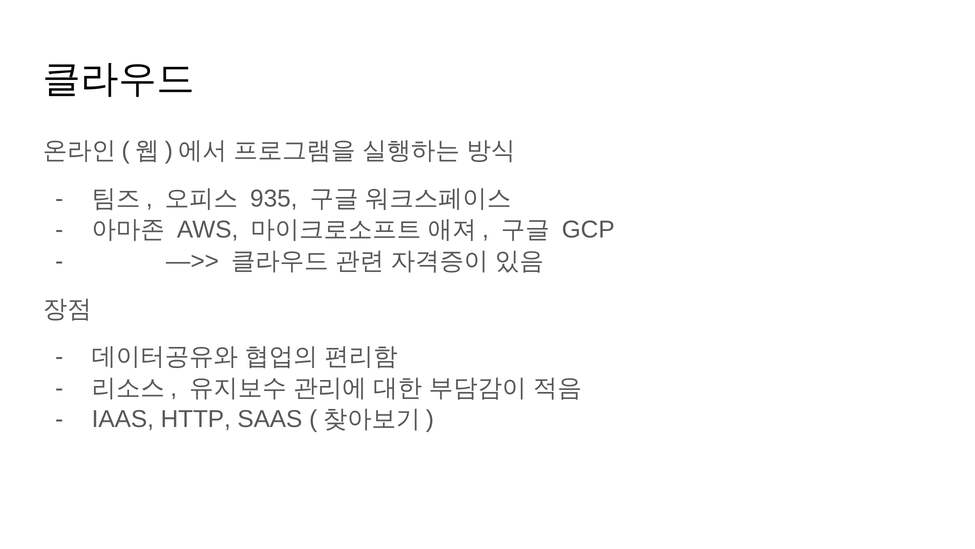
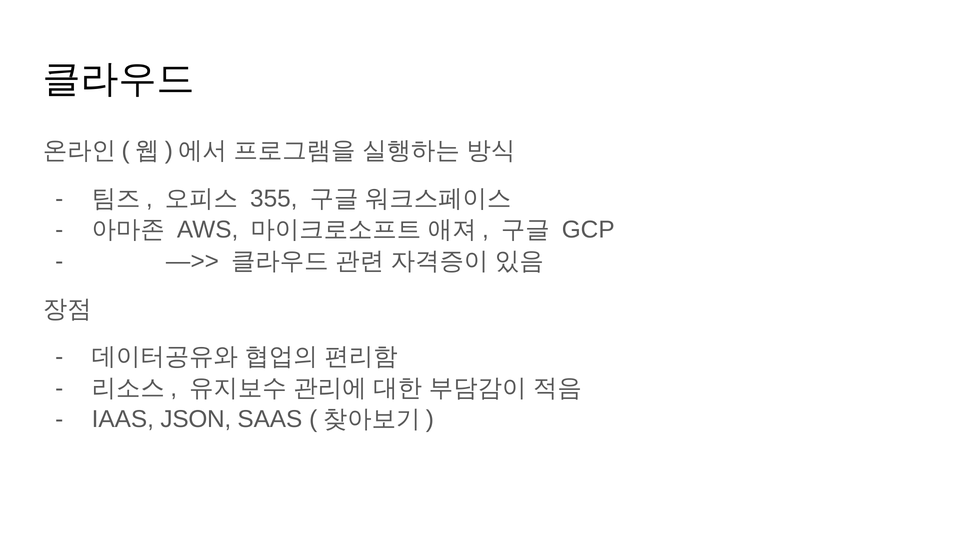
935: 935 -> 355
HTTP: HTTP -> JSON
